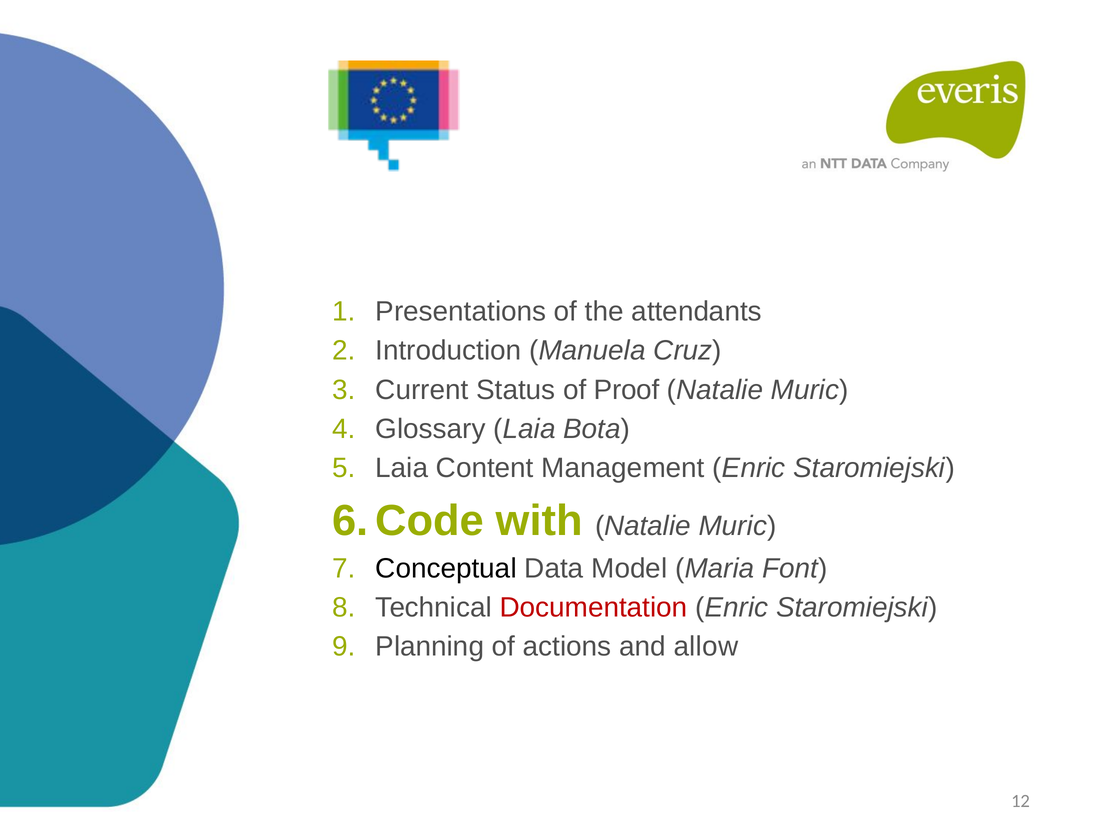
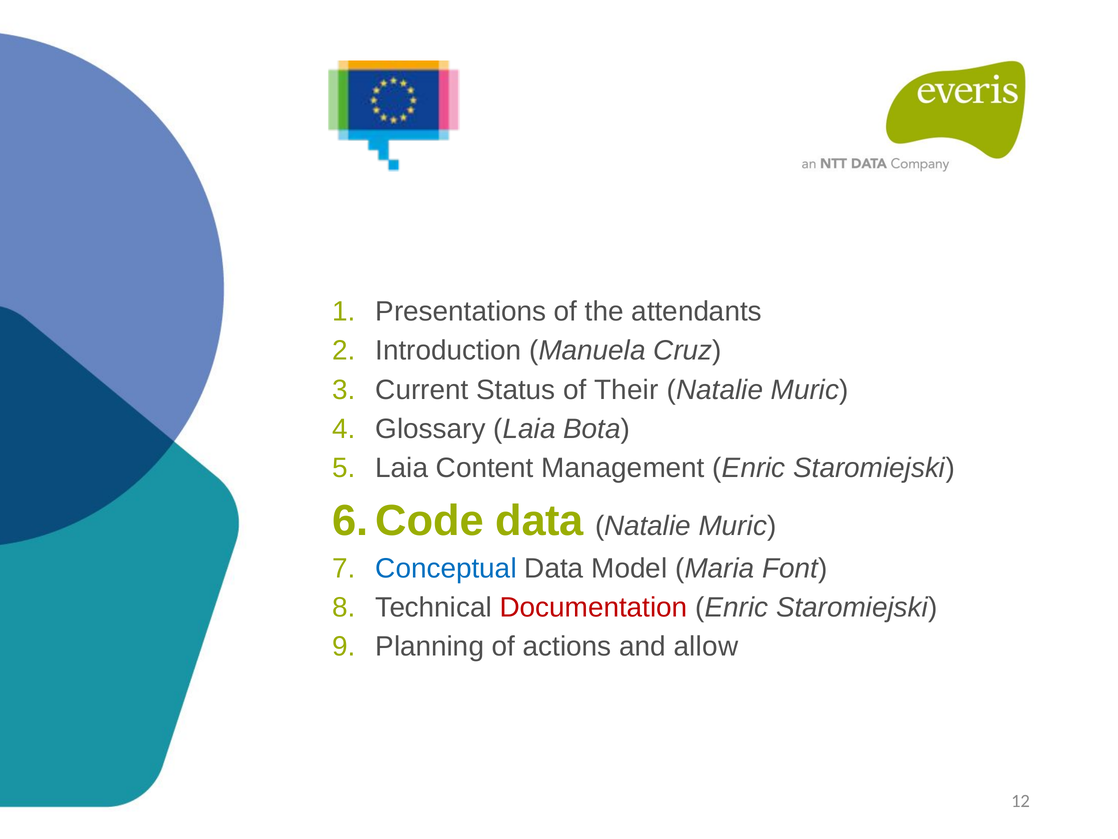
Proof: Proof -> Their
with at (539, 521): with -> data
Conceptual colour: black -> blue
